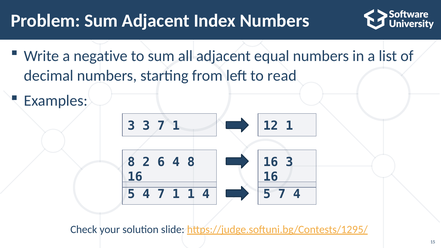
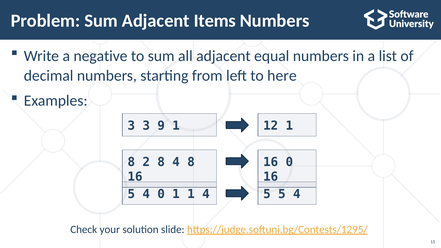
Index: Index -> Items
read: read -> here
3 7: 7 -> 9
2 6: 6 -> 8
16 3: 3 -> 0
4 7: 7 -> 0
5 7: 7 -> 5
